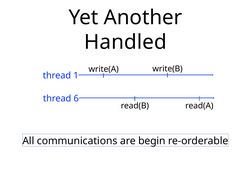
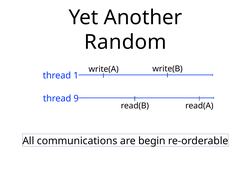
Handled: Handled -> Random
6: 6 -> 9
